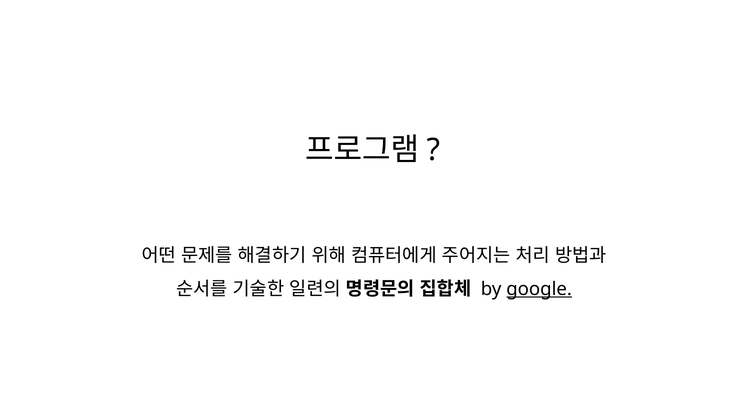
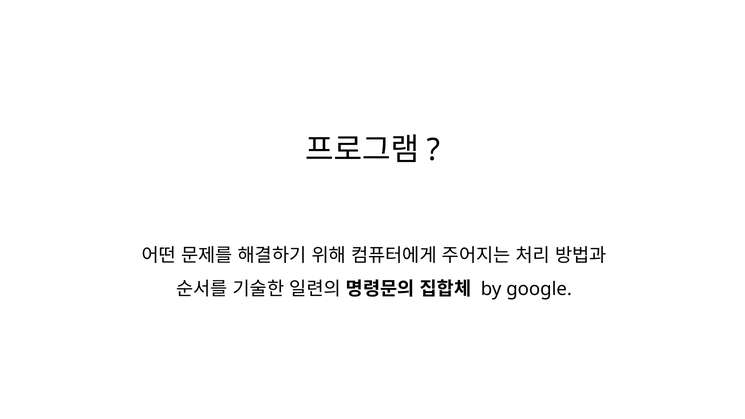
google underline: present -> none
